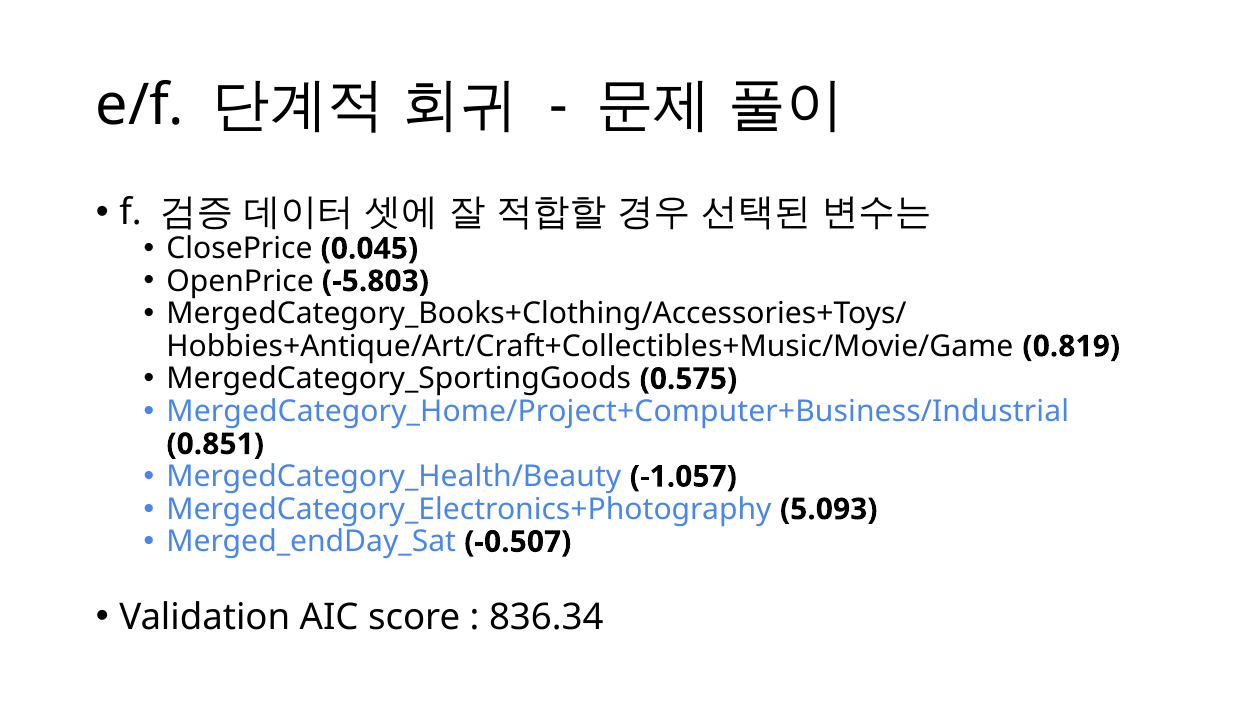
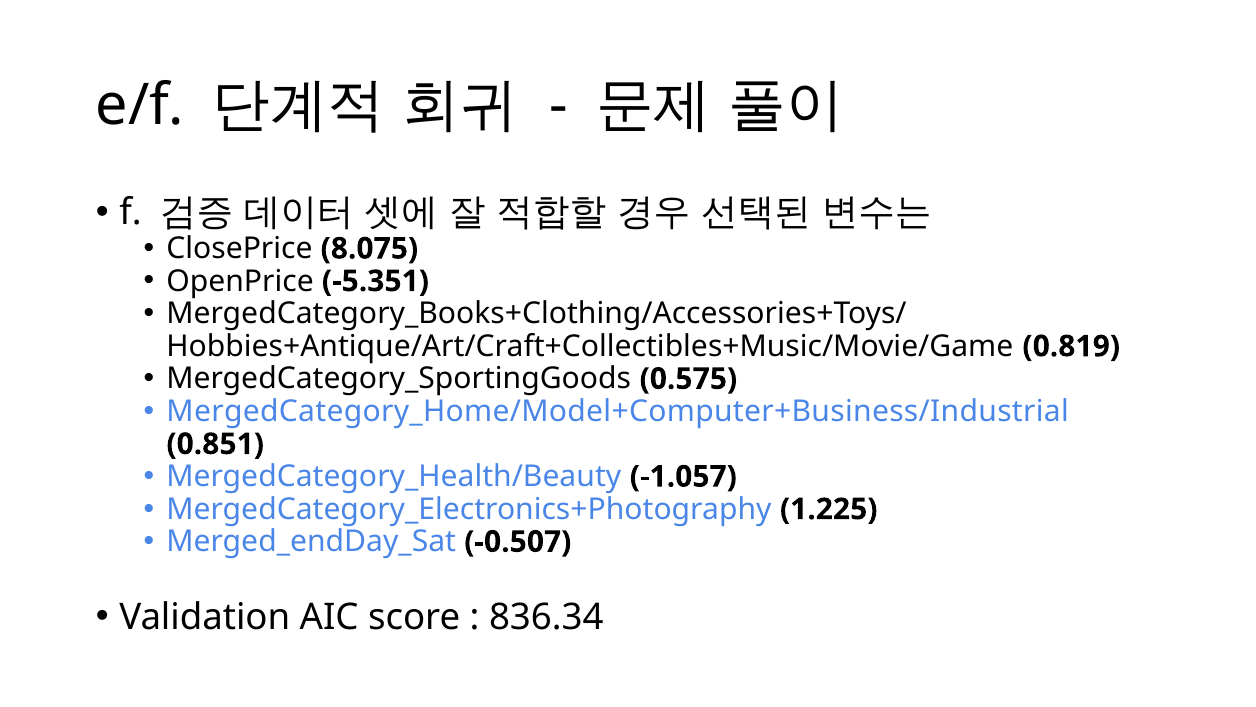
0.045: 0.045 -> 8.075
-5.803: -5.803 -> -5.351
MergedCategory_Home/Project+Computer+Business/Industrial: MergedCategory_Home/Project+Computer+Business/Industrial -> MergedCategory_Home/Model+Computer+Business/Industrial
5.093: 5.093 -> 1.225
